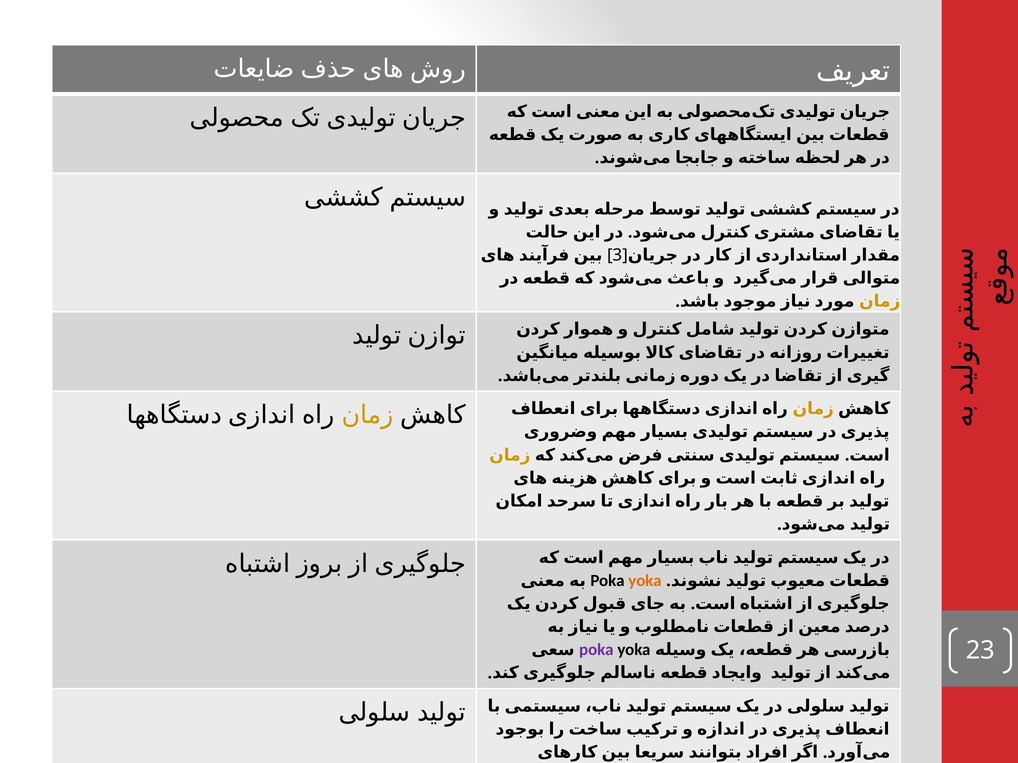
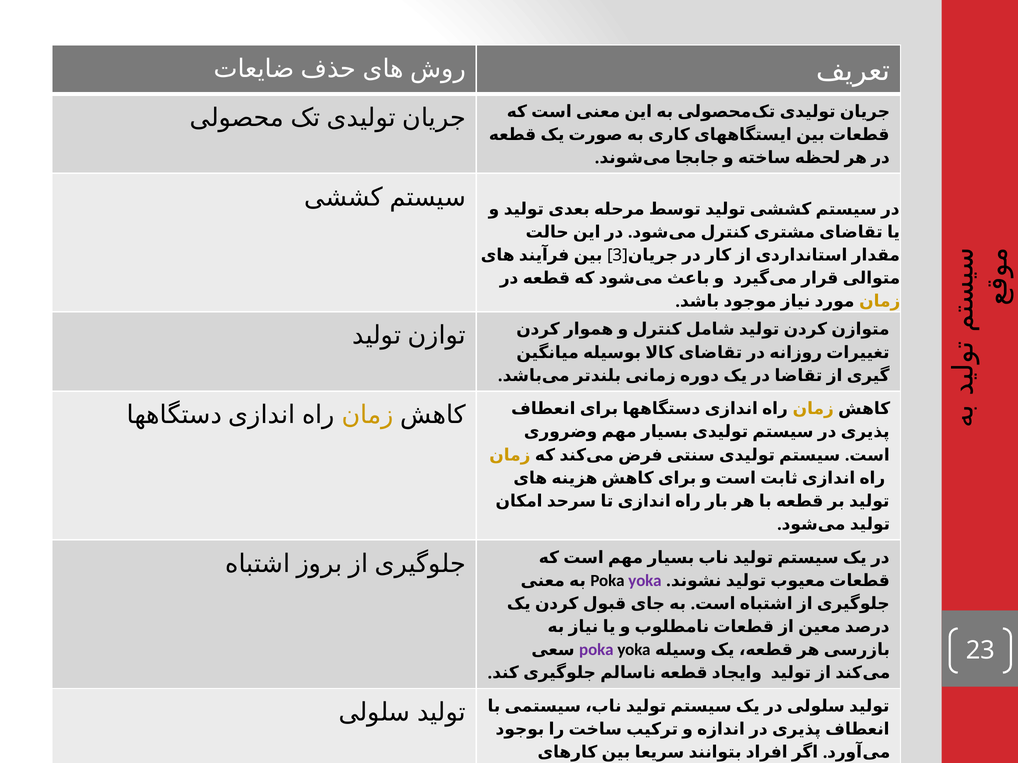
yoka at (645, 581) colour: orange -> purple
